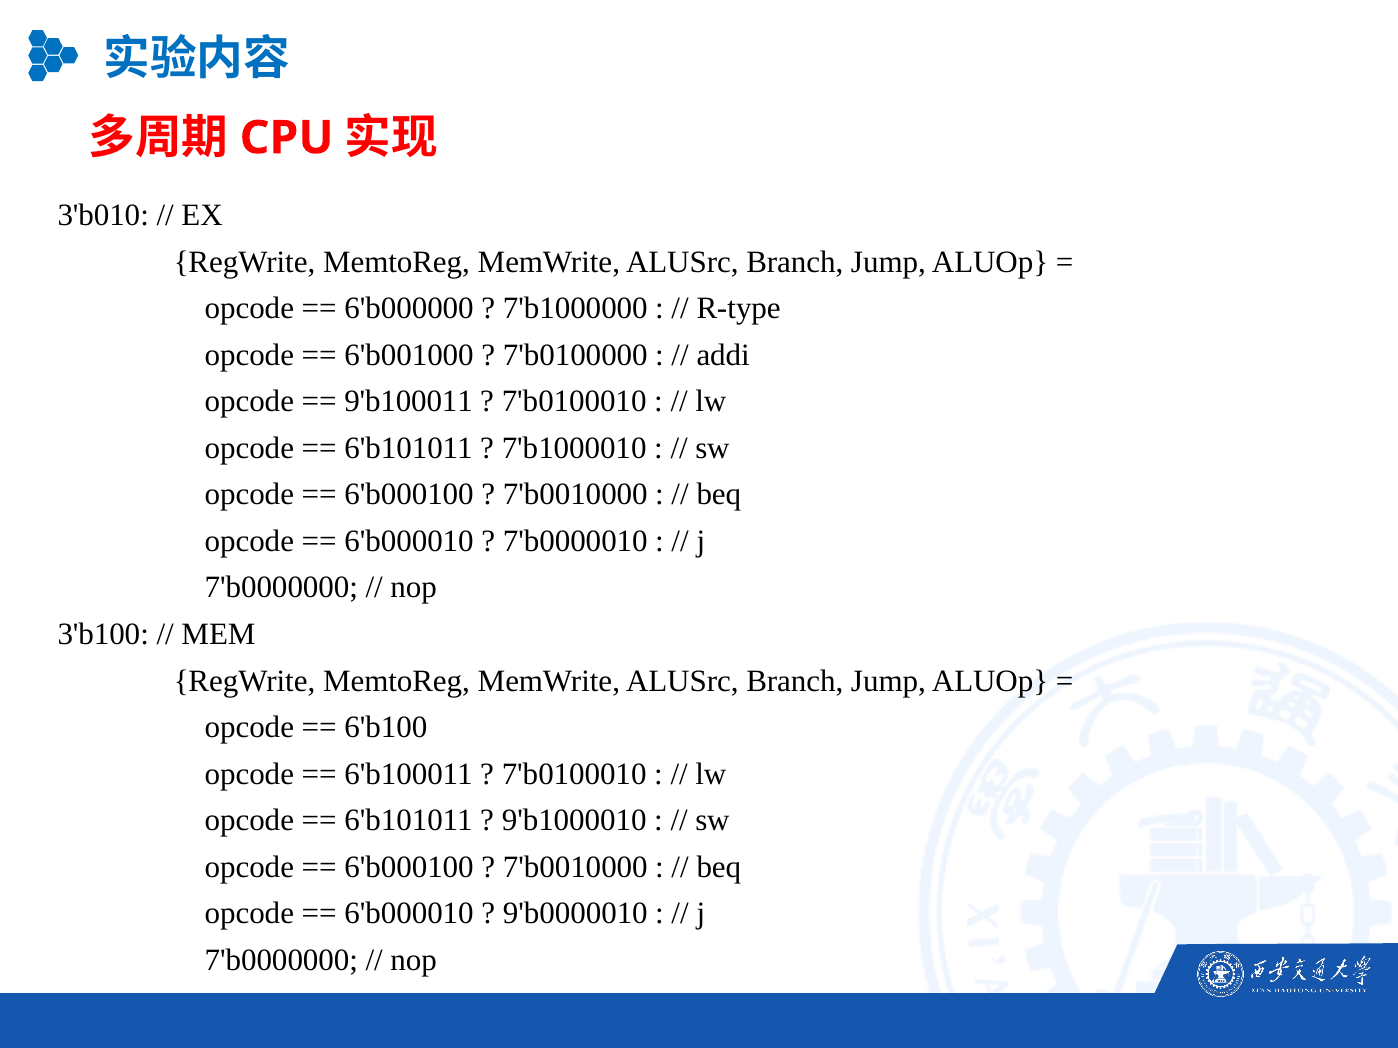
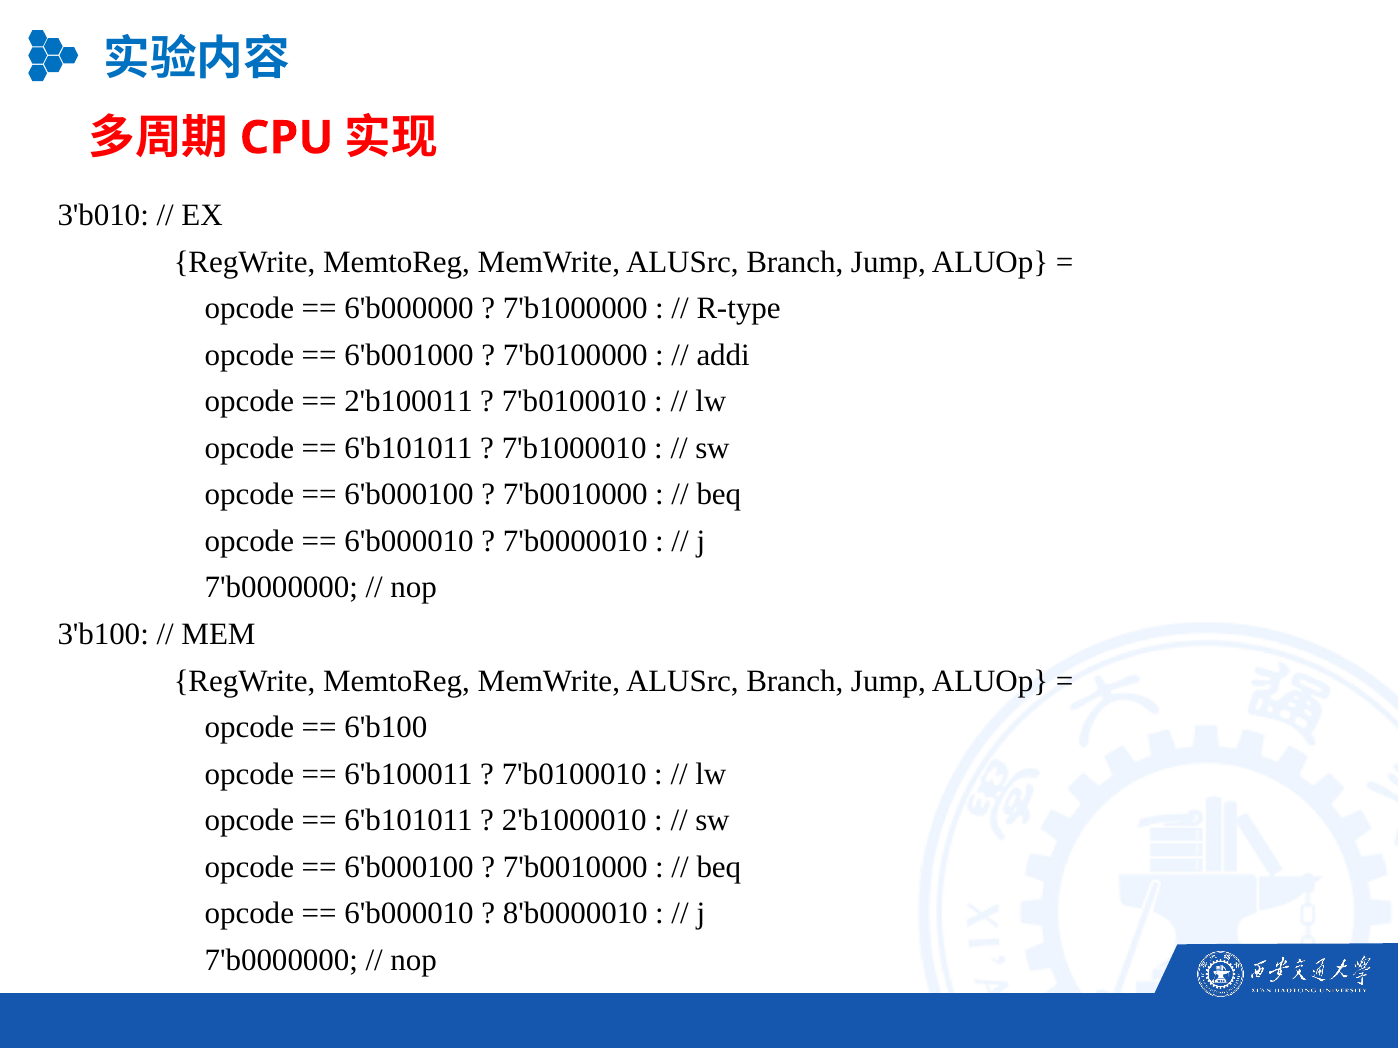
9'b100011: 9'b100011 -> 2'b100011
9'b1000010: 9'b1000010 -> 2'b1000010
9'b0000010: 9'b0000010 -> 8'b0000010
